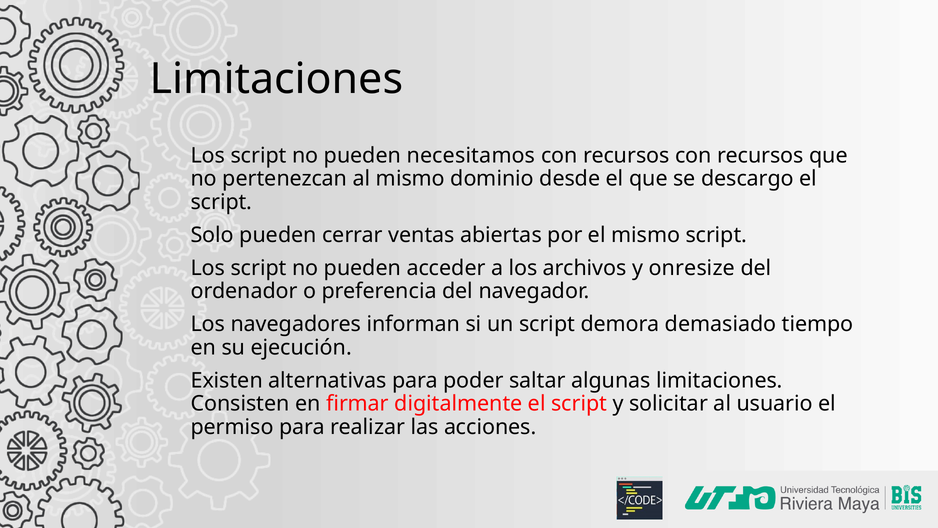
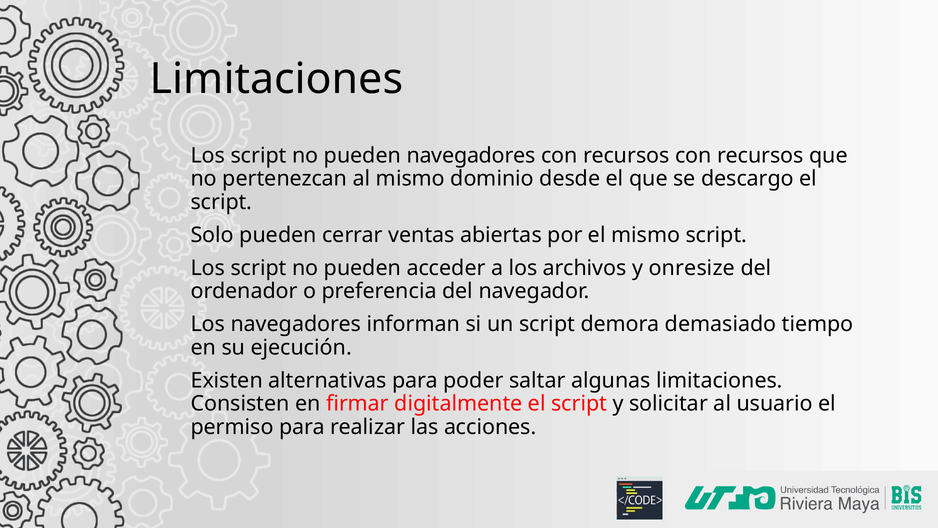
pueden necesitamos: necesitamos -> navegadores
